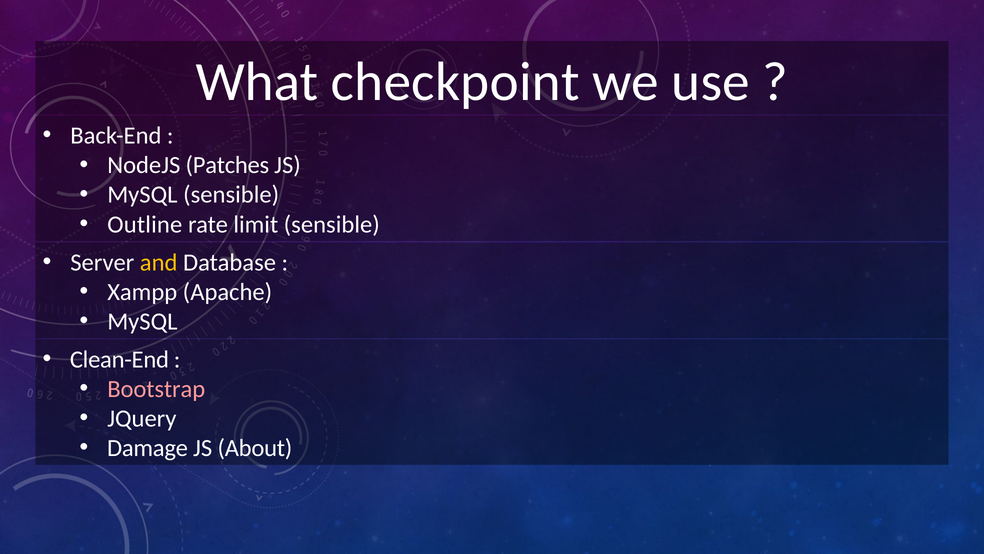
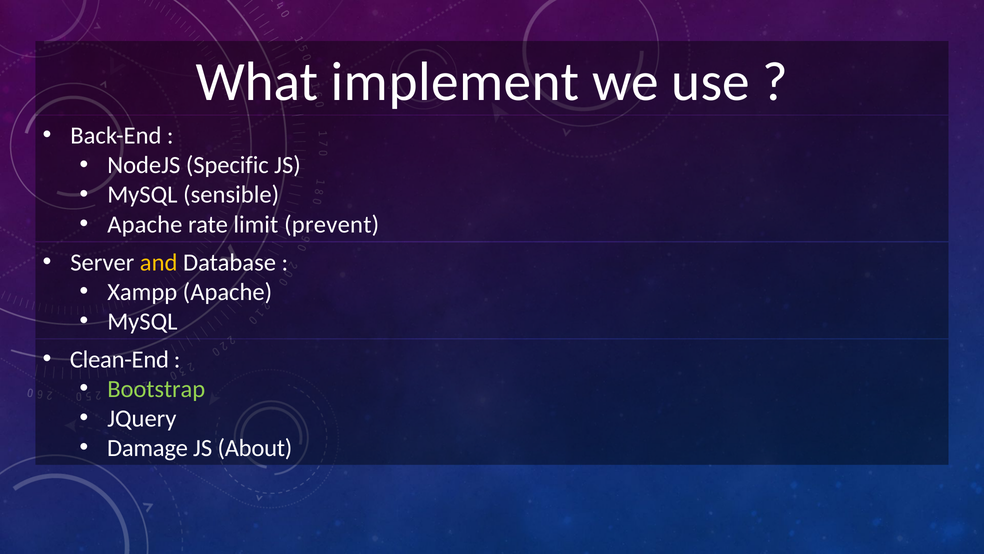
checkpoint: checkpoint -> implement
Patches: Patches -> Specific
Outline at (145, 224): Outline -> Apache
limit sensible: sensible -> prevent
Bootstrap colour: pink -> light green
